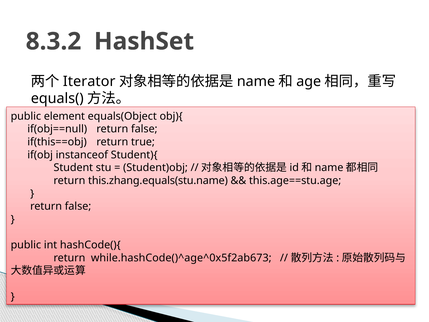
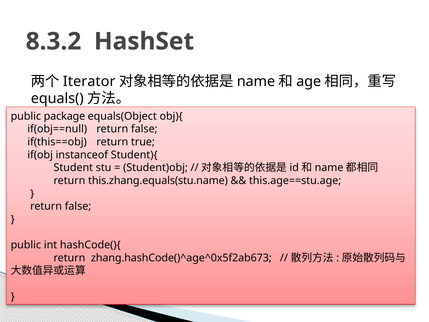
element: element -> package
while.hashCode()^age^0x5f2ab673: while.hashCode()^age^0x5f2ab673 -> zhang.hashCode()^age^0x5f2ab673
